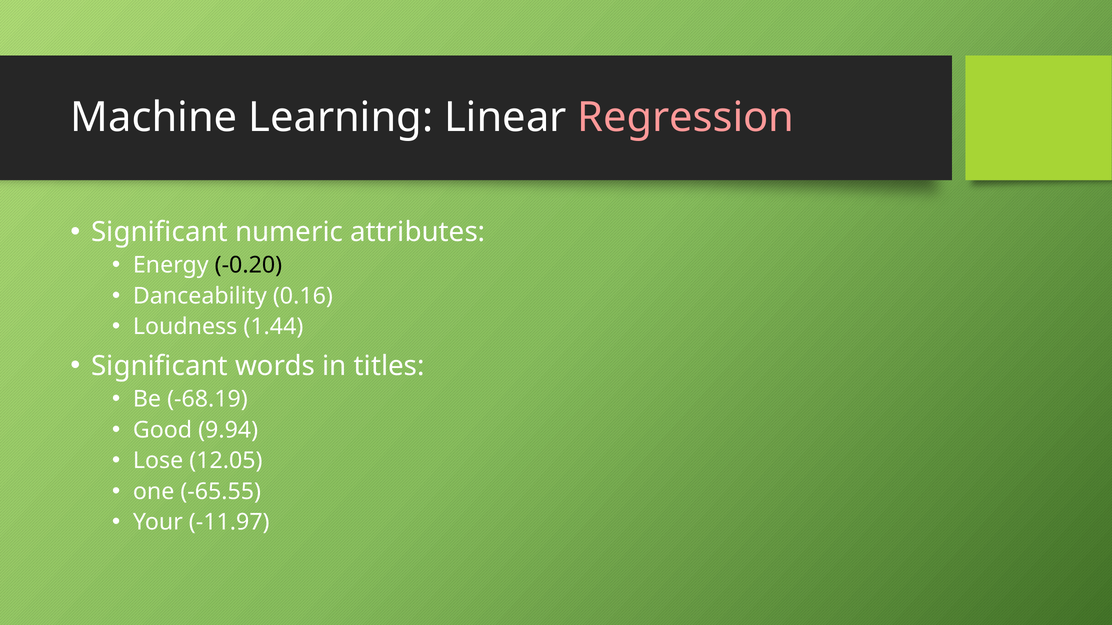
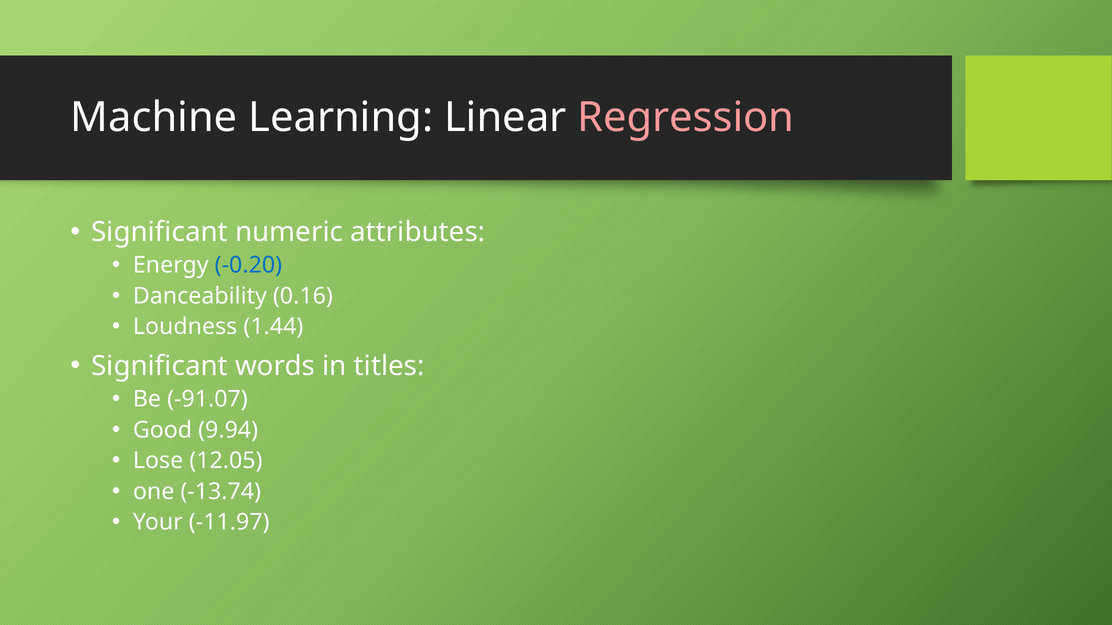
-0.20 colour: black -> blue
-68.19: -68.19 -> -91.07
-65.55: -65.55 -> -13.74
